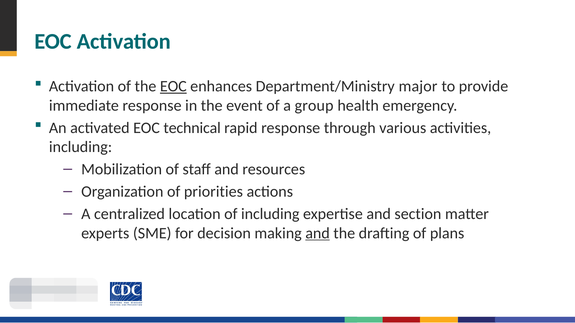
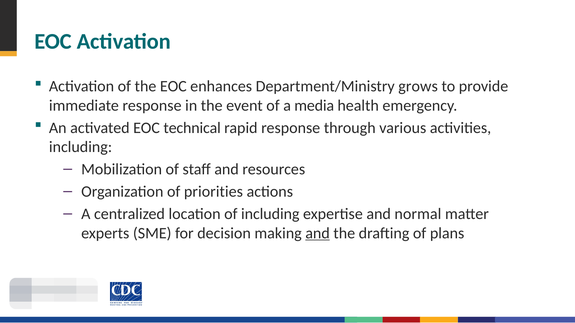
EOC at (173, 86) underline: present -> none
major: major -> grows
group: group -> media
section: section -> normal
